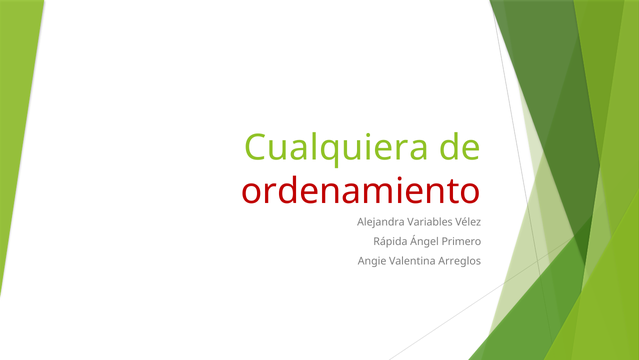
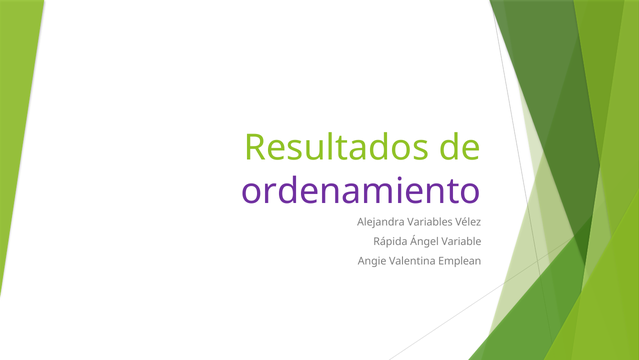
Cualquiera: Cualquiera -> Resultados
ordenamiento colour: red -> purple
Primero: Primero -> Variable
Arreglos: Arreglos -> Emplean
